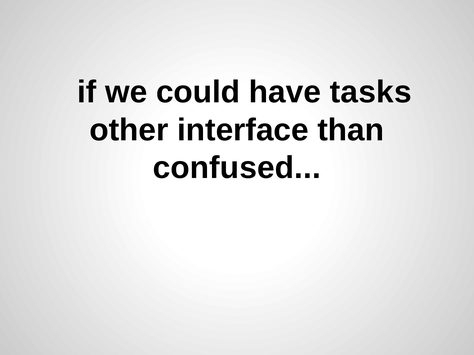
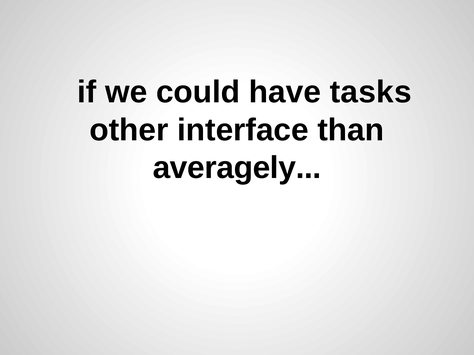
confused: confused -> averagely
